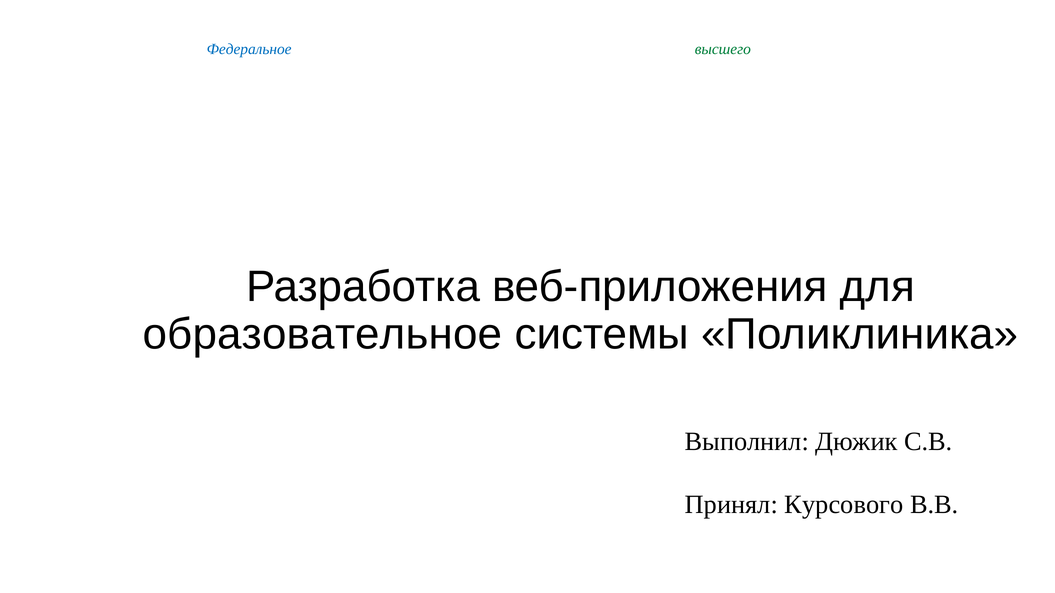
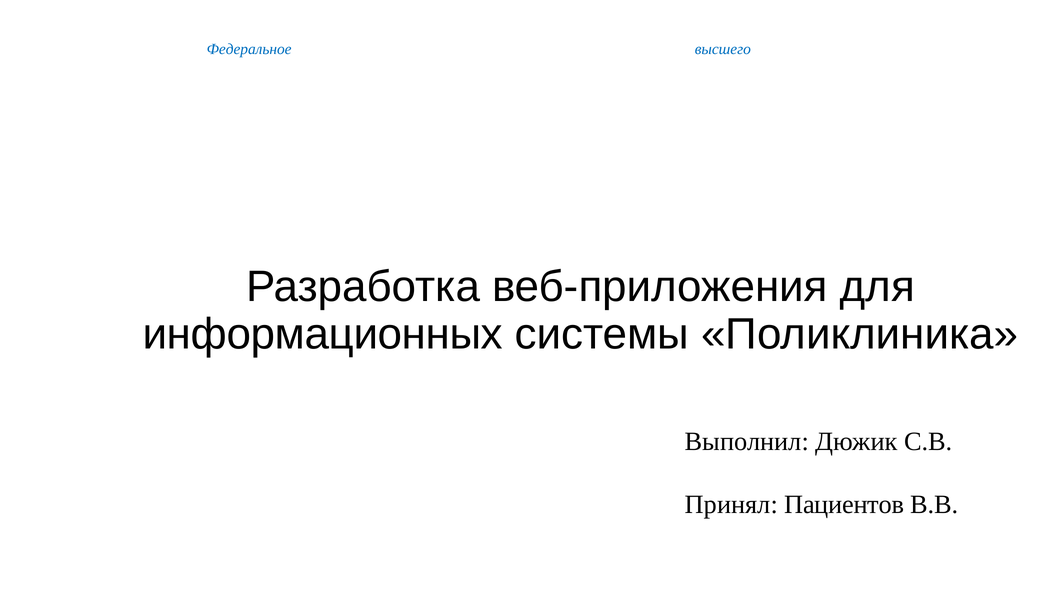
высшего colour: green -> blue
образовательное at (323, 335): образовательное -> информационных
Курсового: Курсового -> Пациентов
